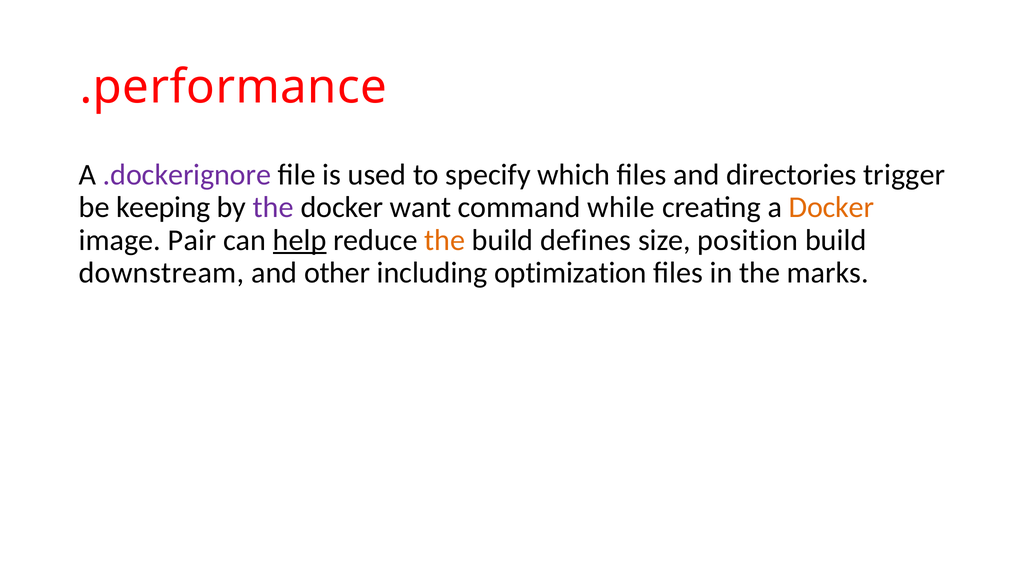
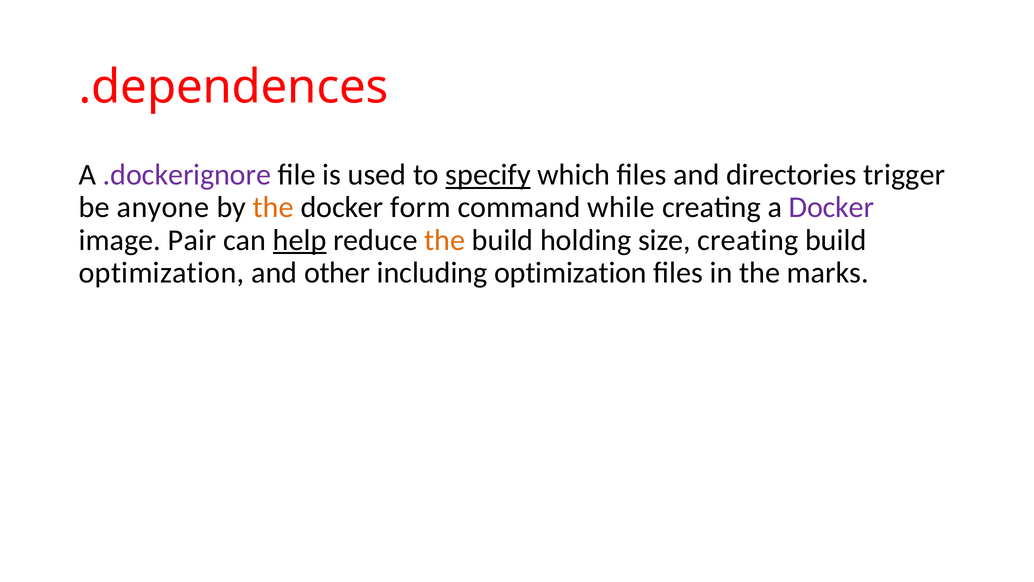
.performance: .performance -> .dependences
specify underline: none -> present
keeping: keeping -> anyone
the at (273, 207) colour: purple -> orange
want: want -> form
Docker at (832, 207) colour: orange -> purple
defines: defines -> holding
size position: position -> creating
downstream at (161, 273): downstream -> optimization
